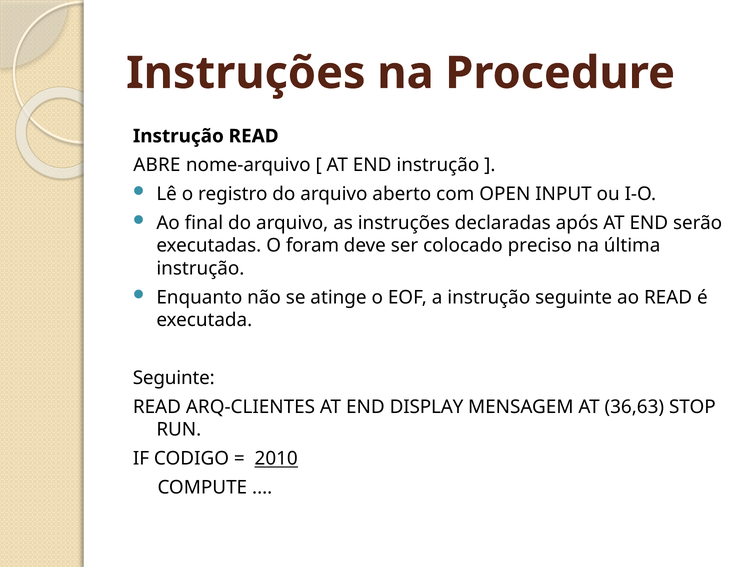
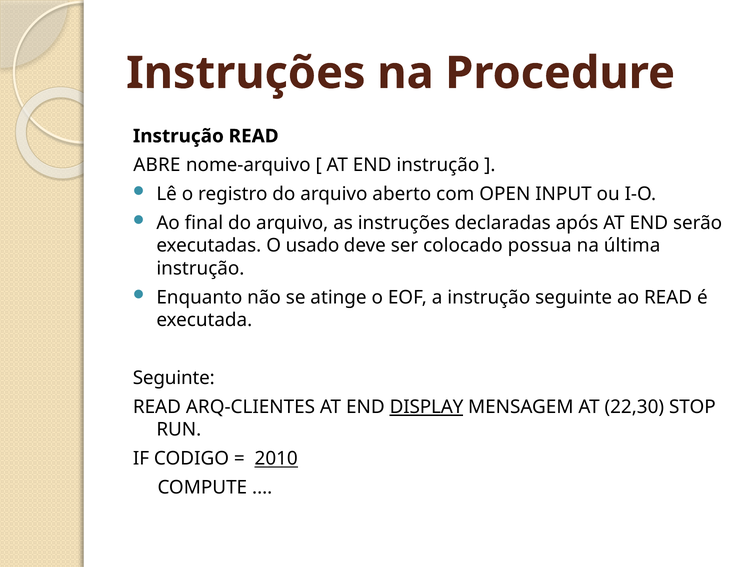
foram: foram -> usado
preciso: preciso -> possua
DISPLAY underline: none -> present
36,63: 36,63 -> 22,30
